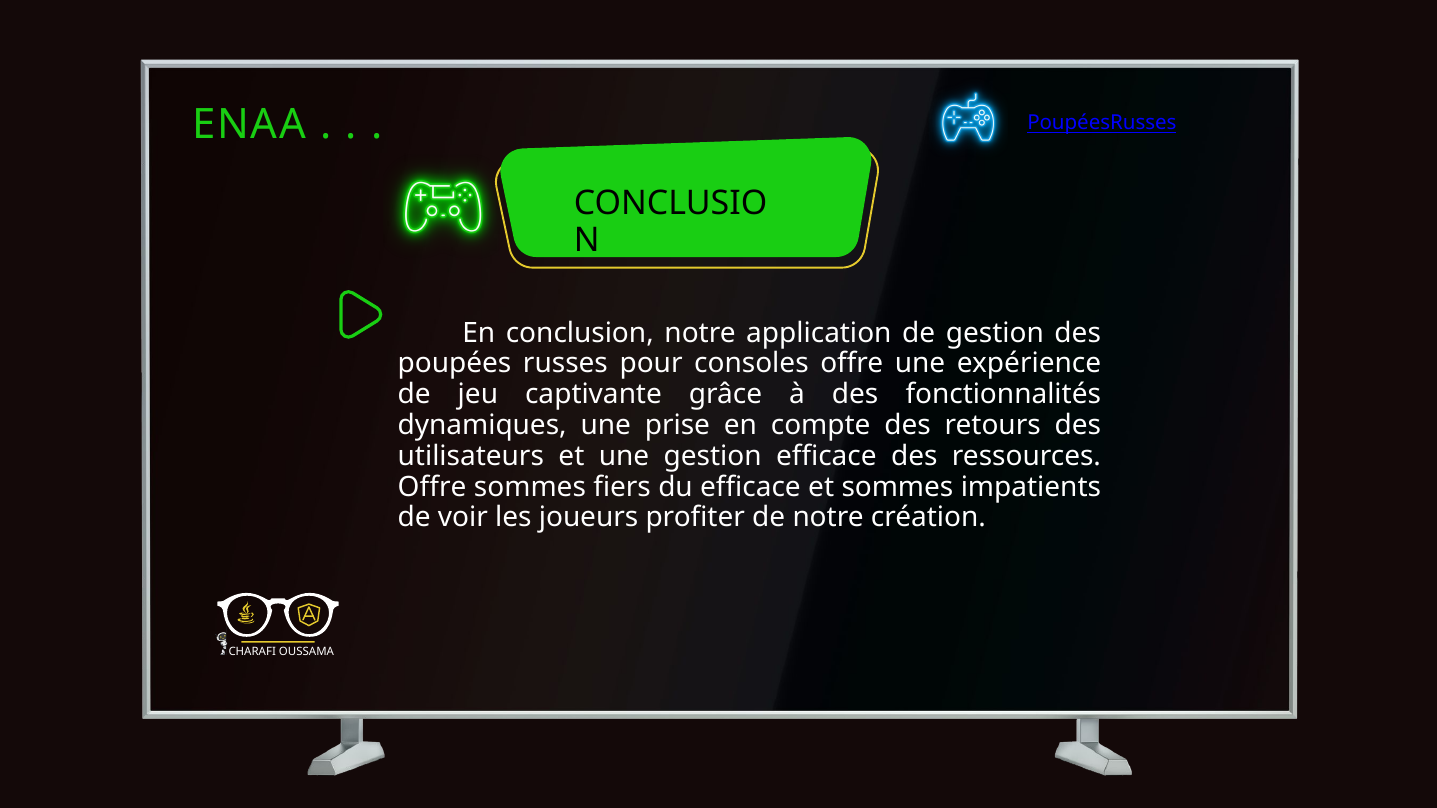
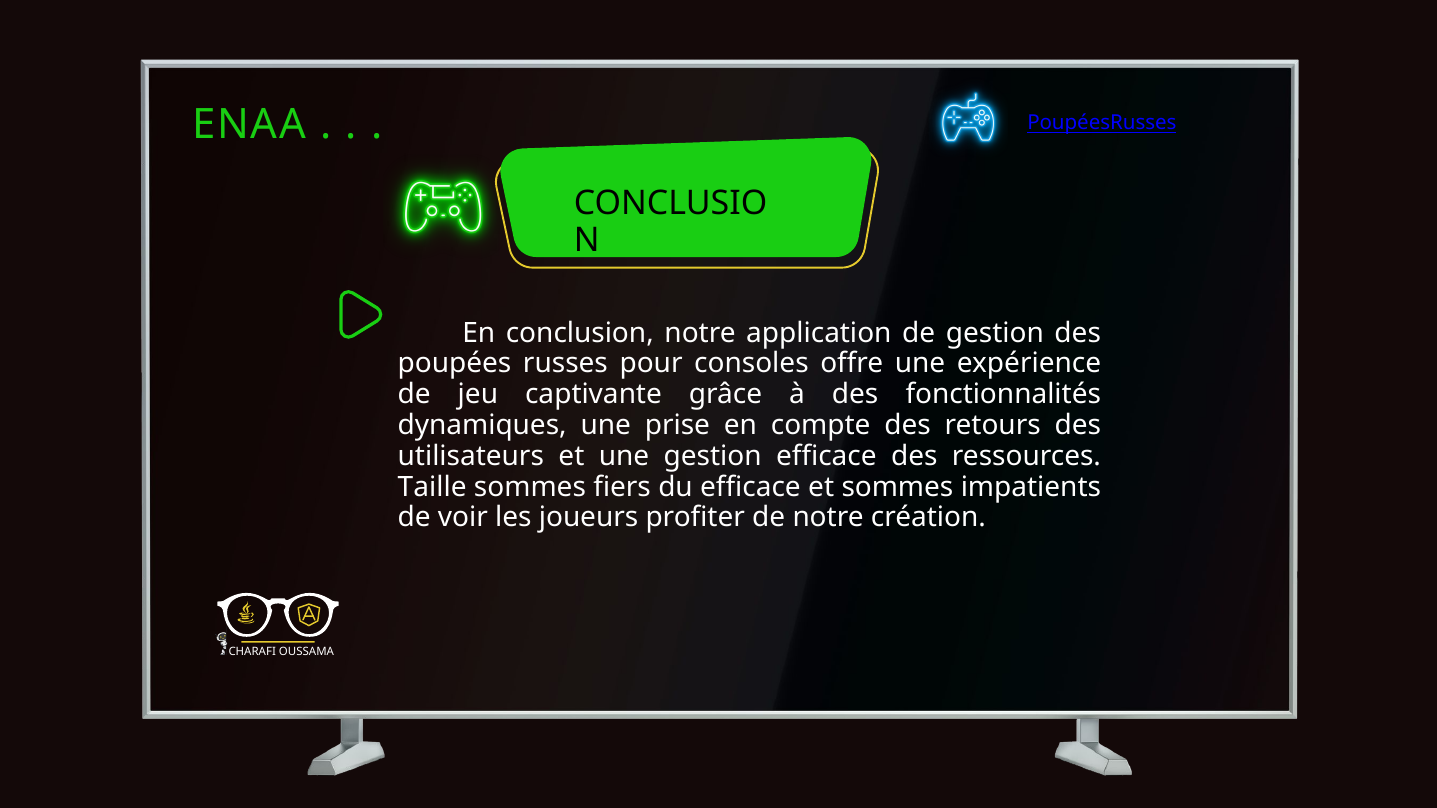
Offre at (432, 487): Offre -> Taille
